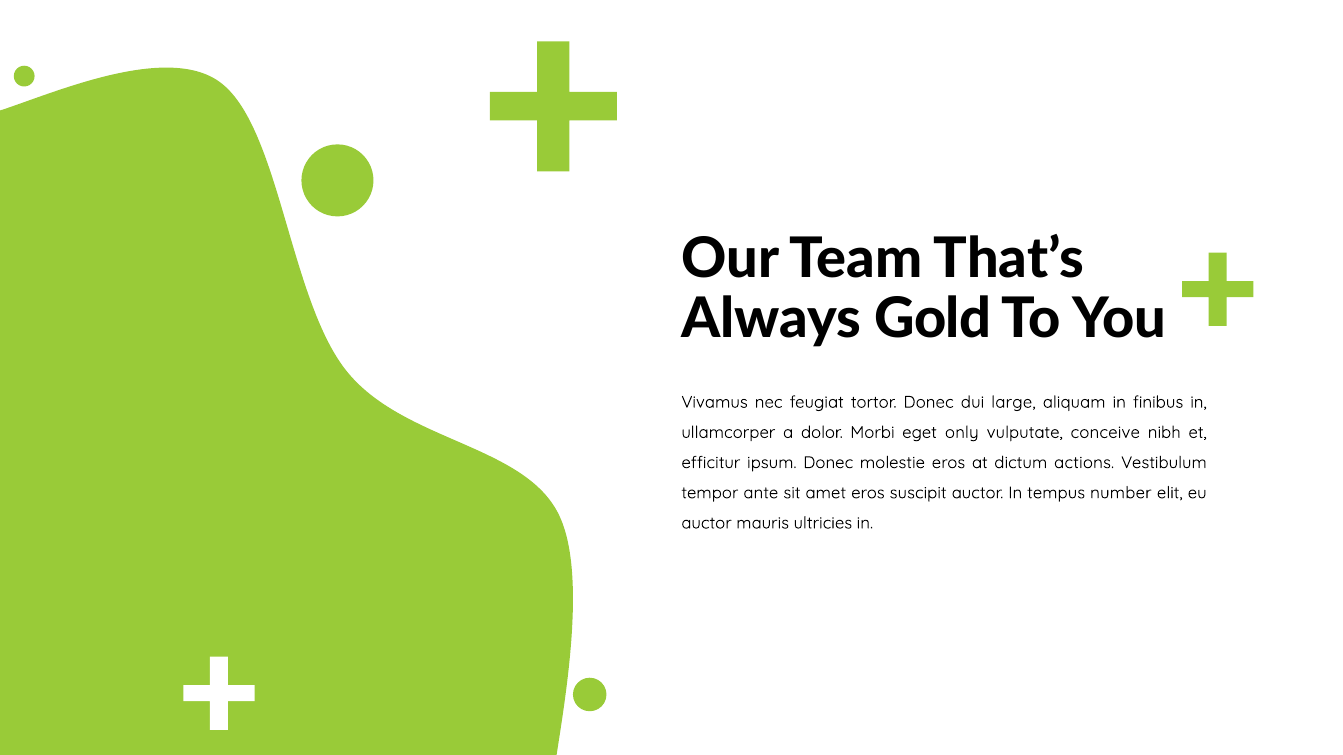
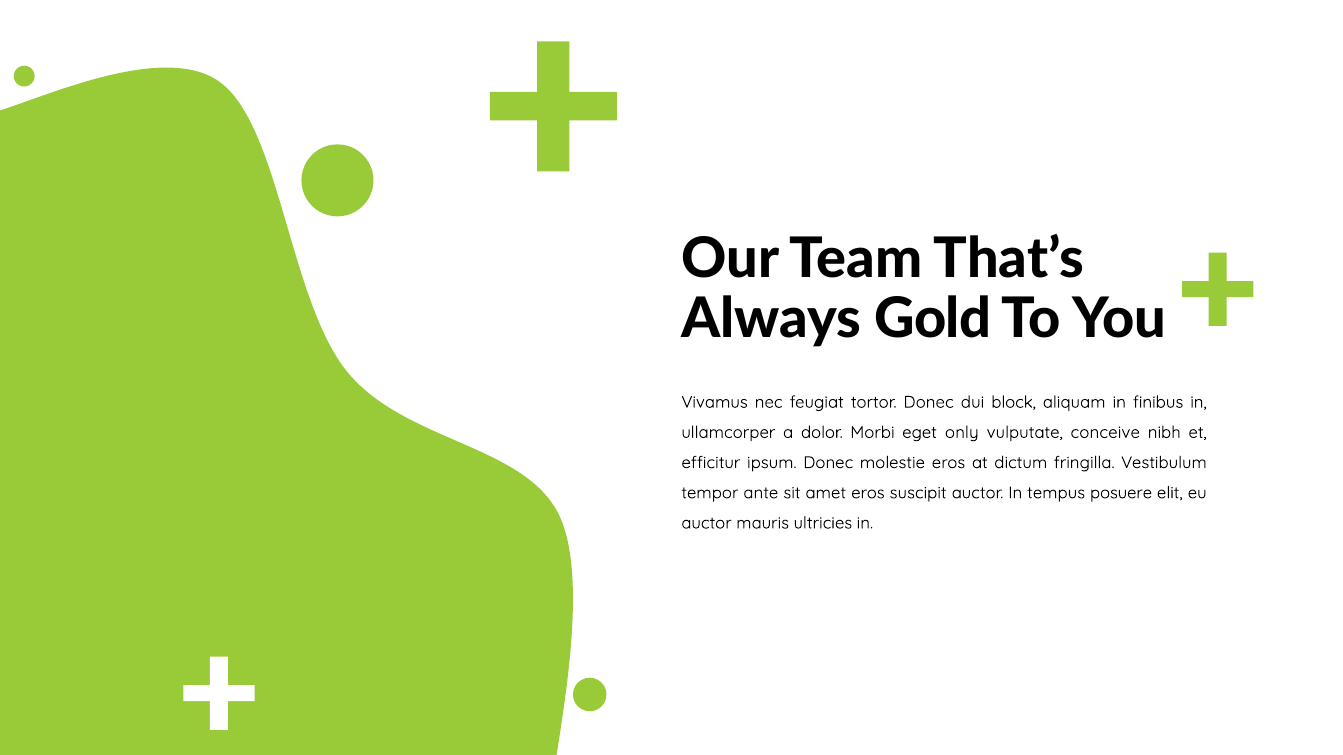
large: large -> block
actions: actions -> fringilla
number: number -> posuere
